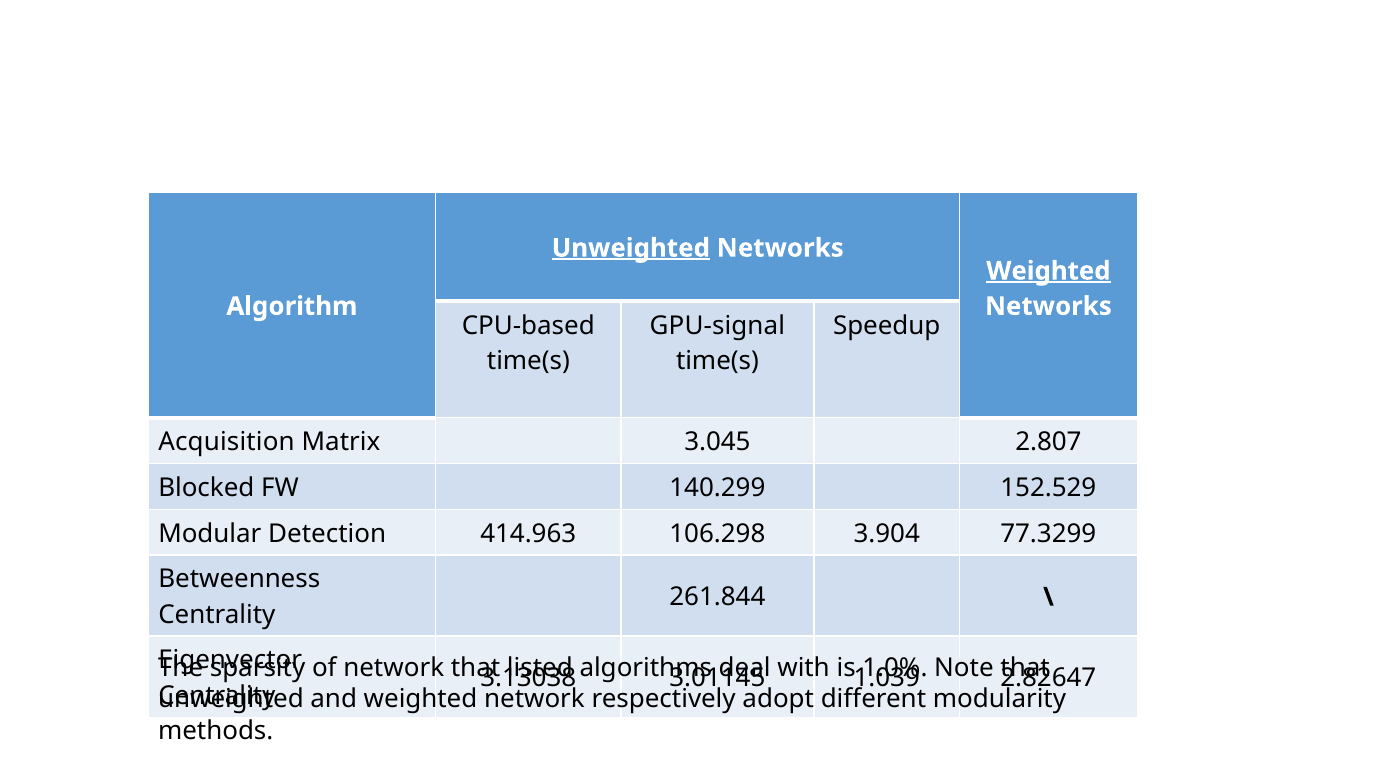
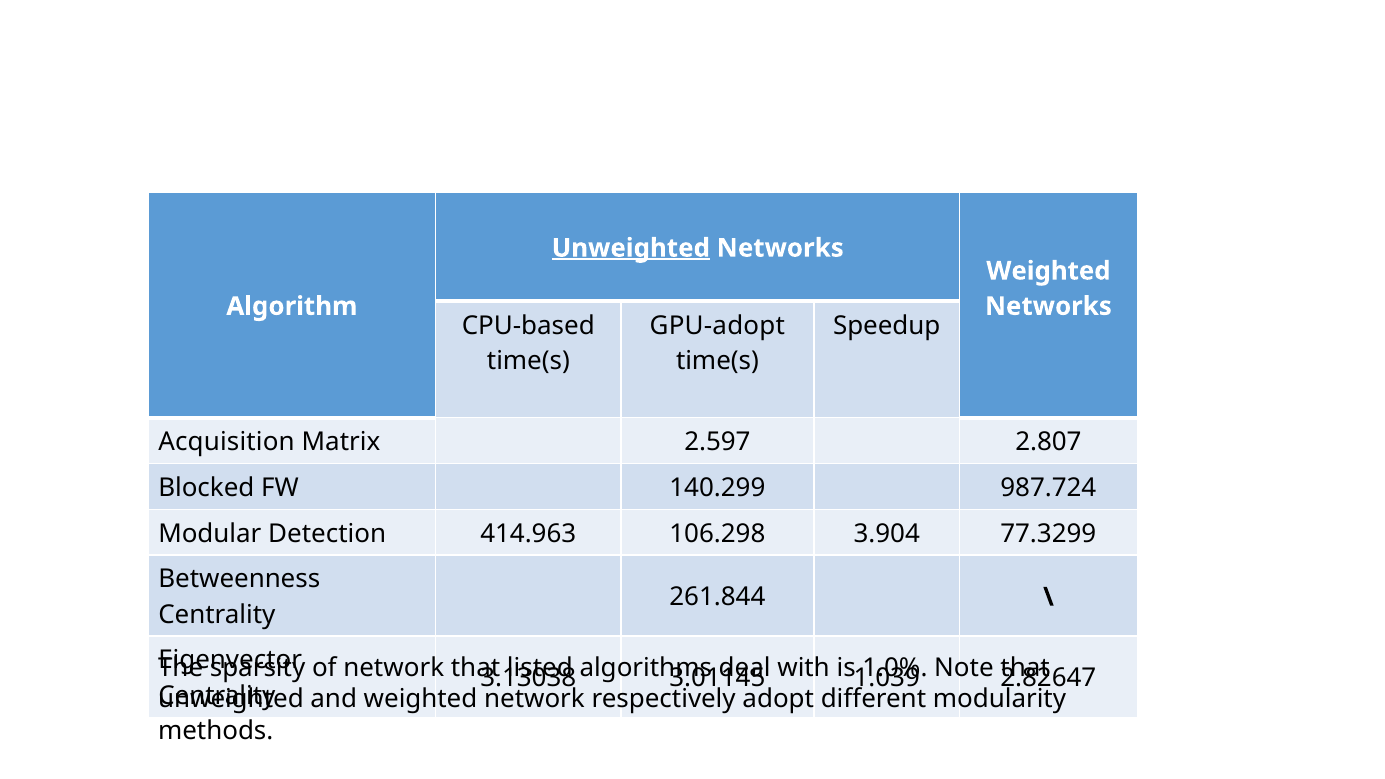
Weighted at (1048, 271) underline: present -> none
GPU-signal: GPU-signal -> GPU-adopt
3.045: 3.045 -> 2.597
152.529: 152.529 -> 987.724
